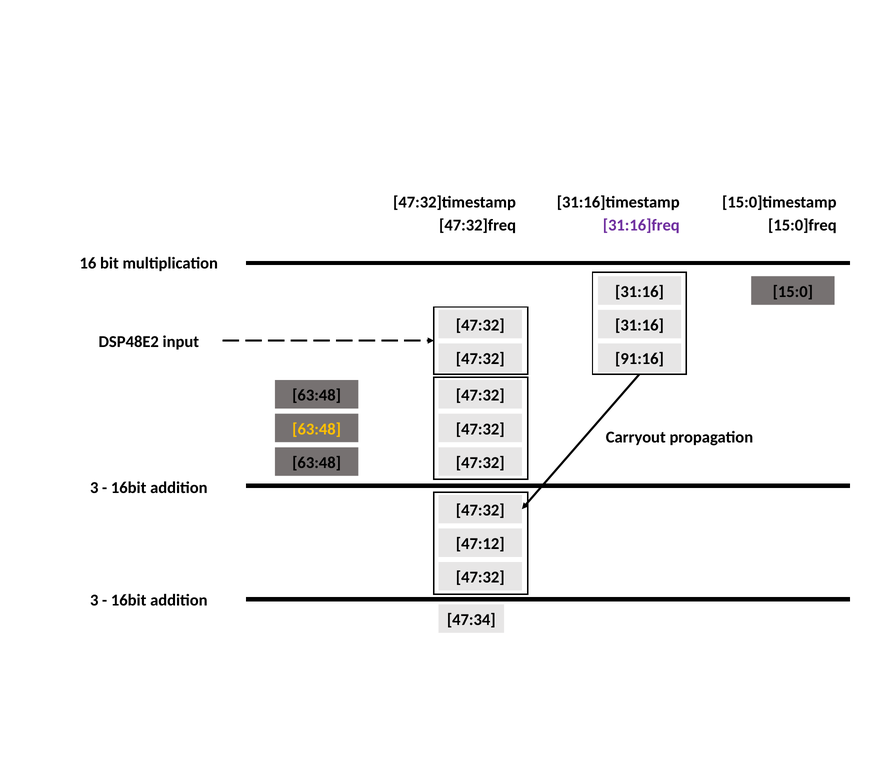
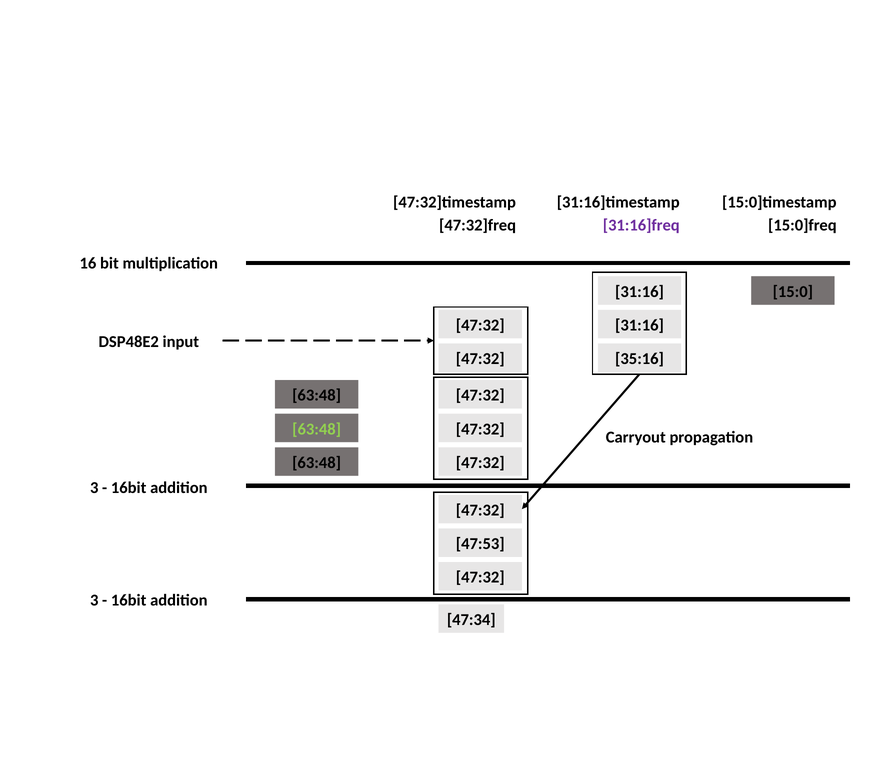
91:16: 91:16 -> 35:16
63:48 at (317, 429) colour: yellow -> light green
47:12: 47:12 -> 47:53
